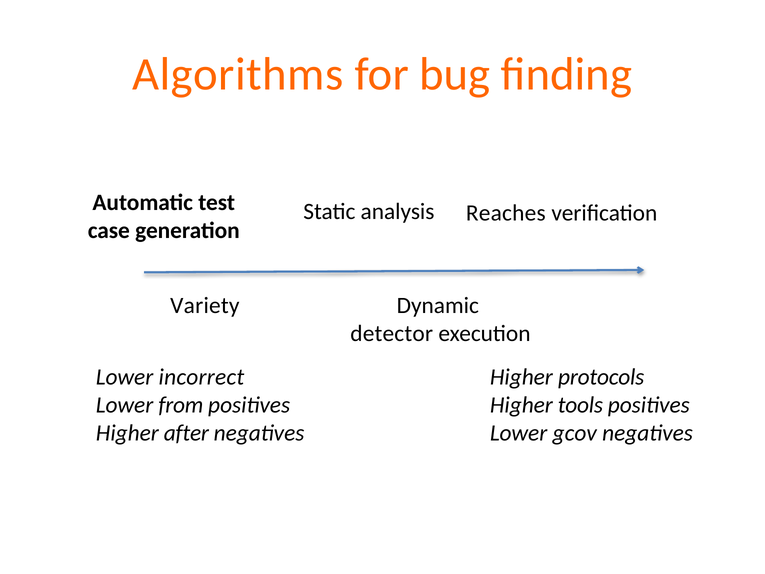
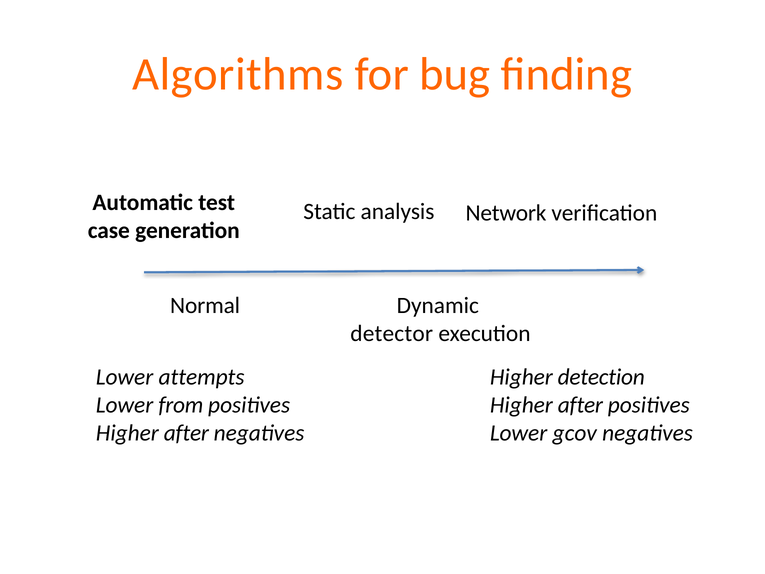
Reaches: Reaches -> Network
Variety: Variety -> Normal
incorrect: incorrect -> attempts
protocols: protocols -> detection
tools at (580, 405): tools -> after
